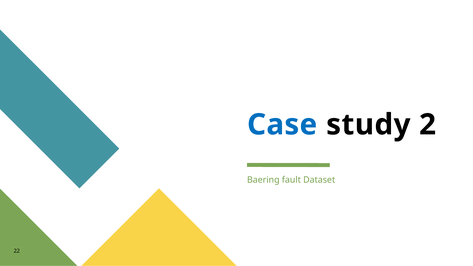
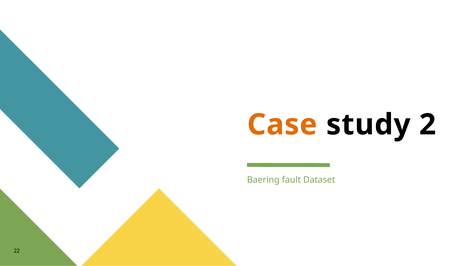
Case colour: blue -> orange
